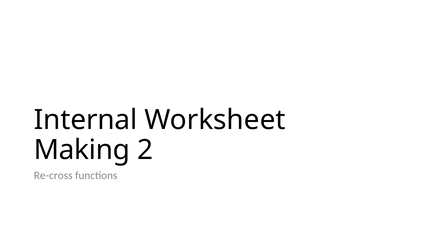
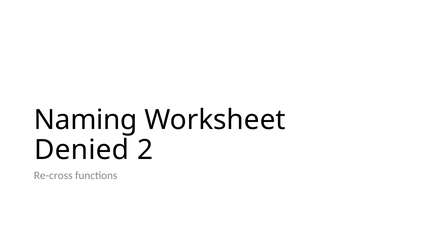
Internal: Internal -> Naming
Making: Making -> Denied
